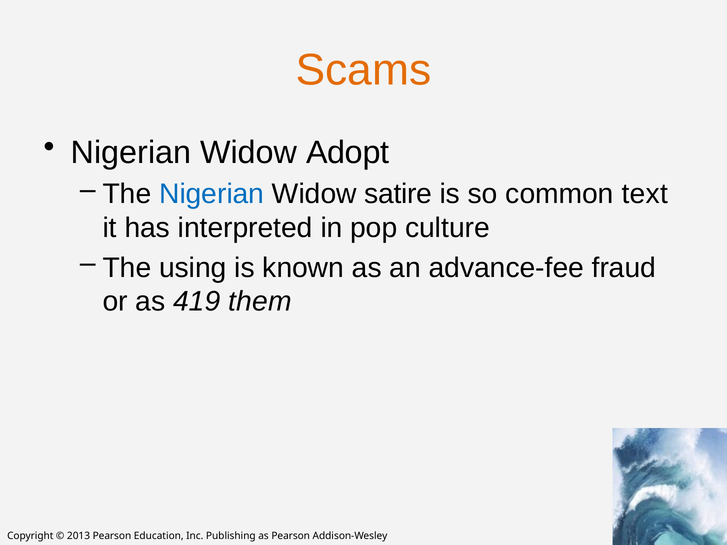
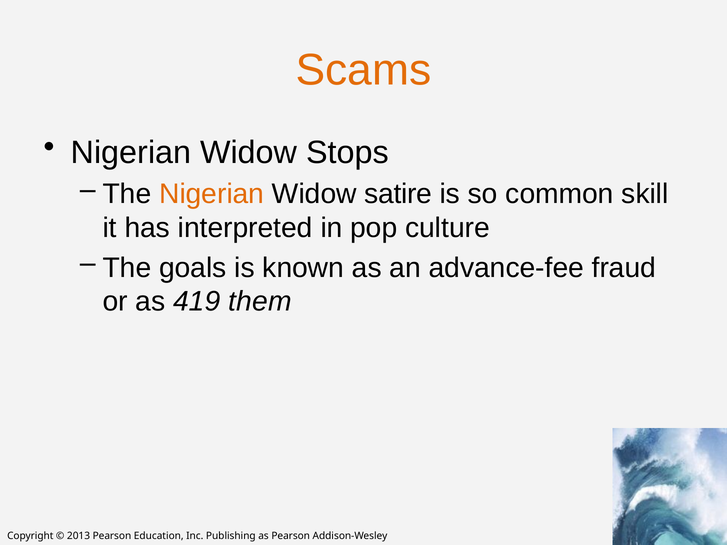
Adopt: Adopt -> Stops
Nigerian at (212, 194) colour: blue -> orange
text: text -> skill
using: using -> goals
